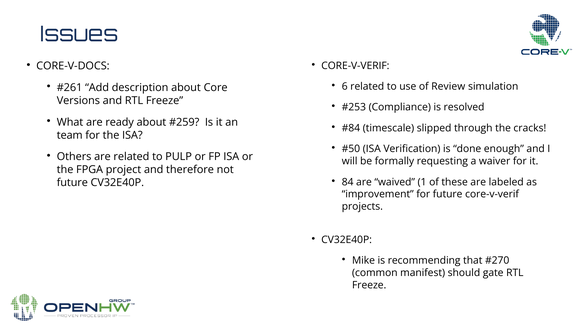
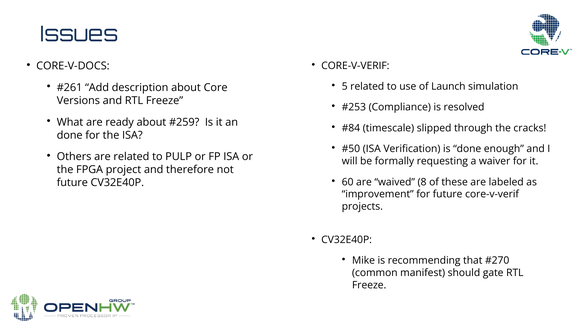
6: 6 -> 5
Review: Review -> Launch
team at (70, 135): team -> done
84: 84 -> 60
1: 1 -> 8
